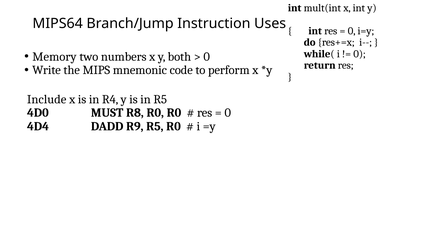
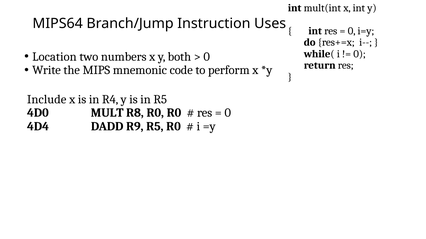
Memory: Memory -> Location
MUST: MUST -> MULT
